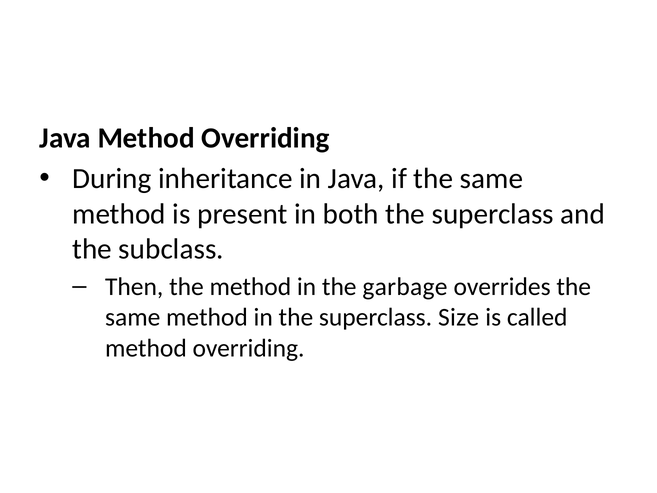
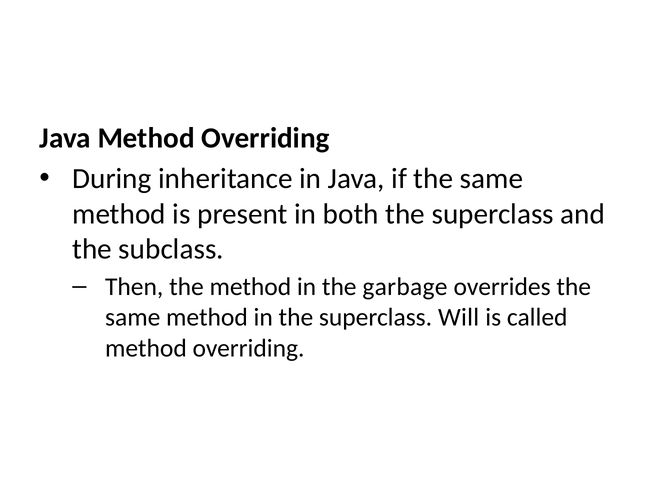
Size: Size -> Will
